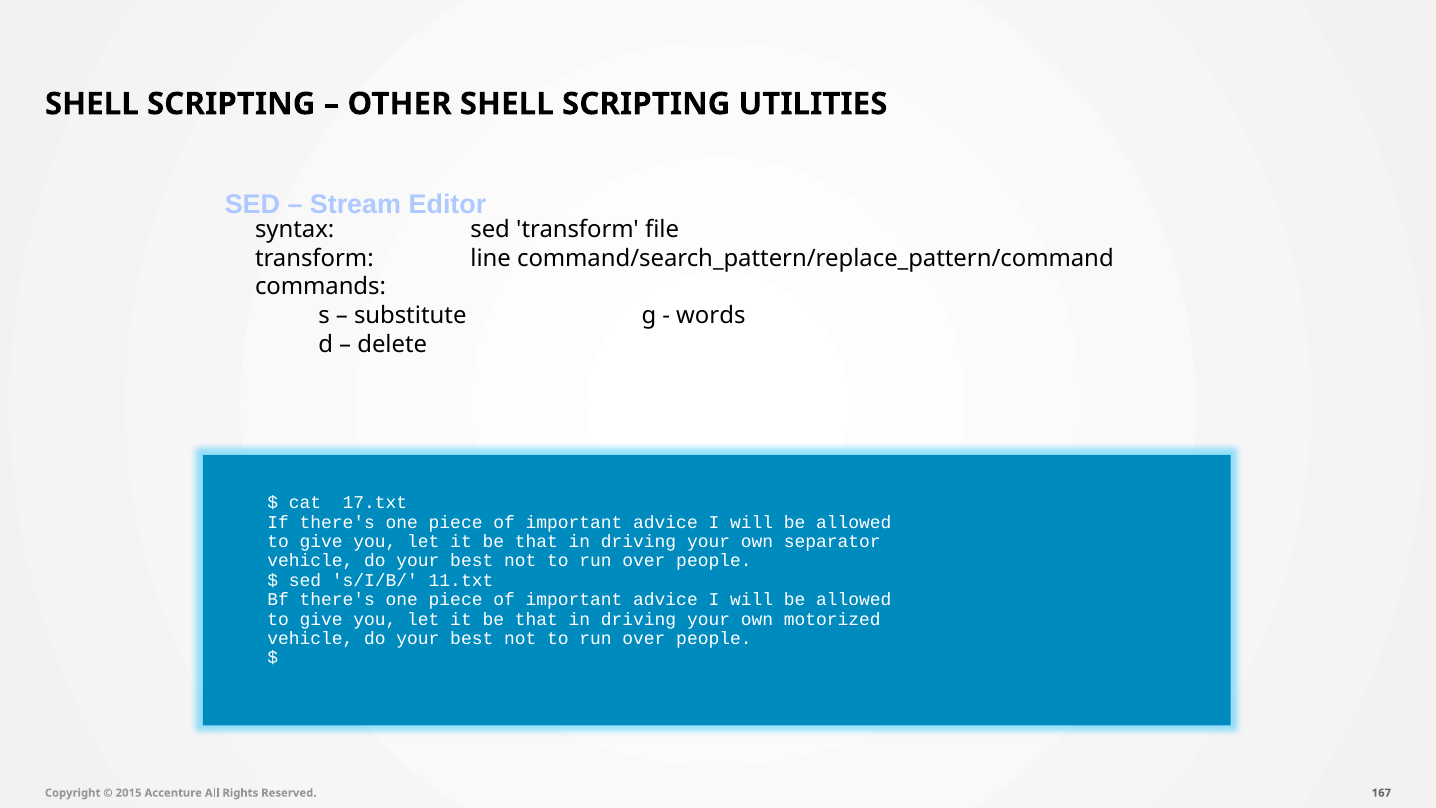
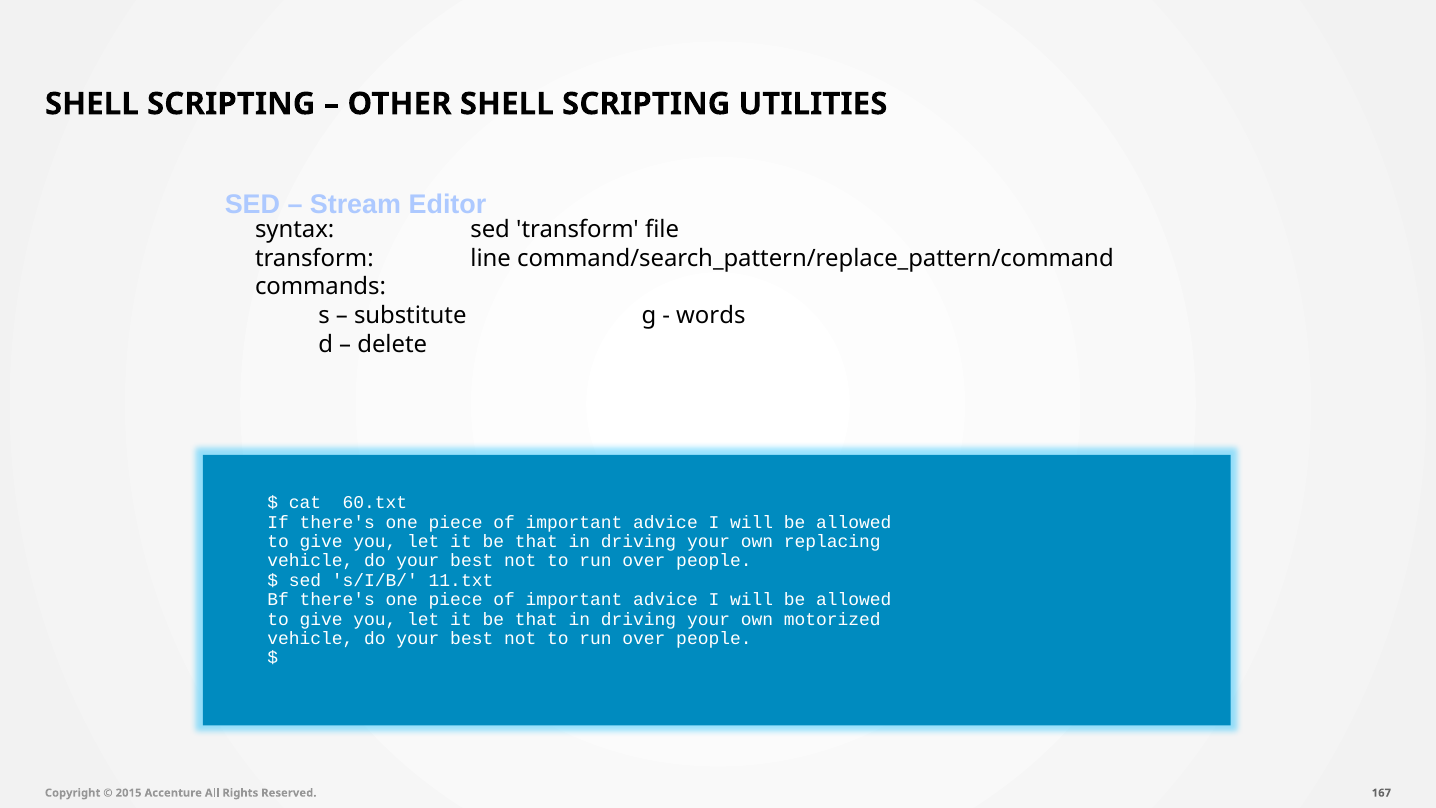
17.txt: 17.txt -> 60.txt
separator: separator -> replacing
